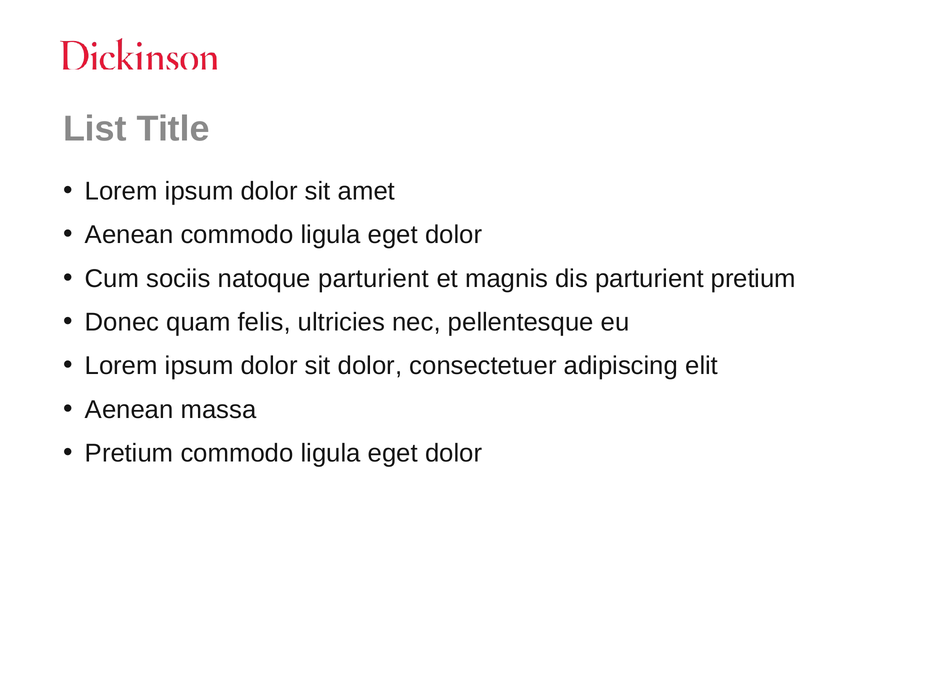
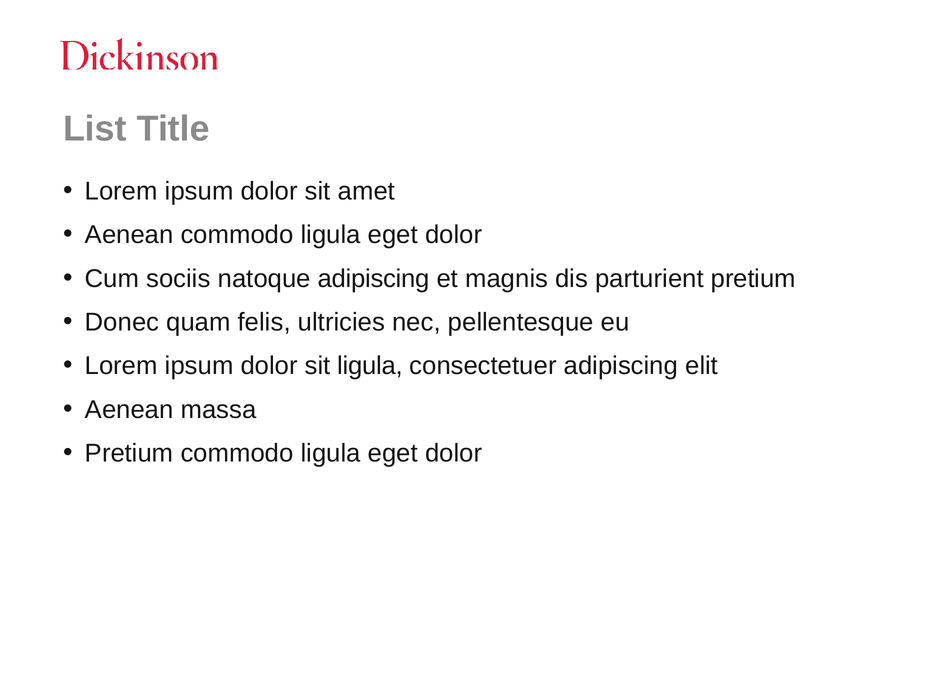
natoque parturient: parturient -> adipiscing
sit dolor: dolor -> ligula
